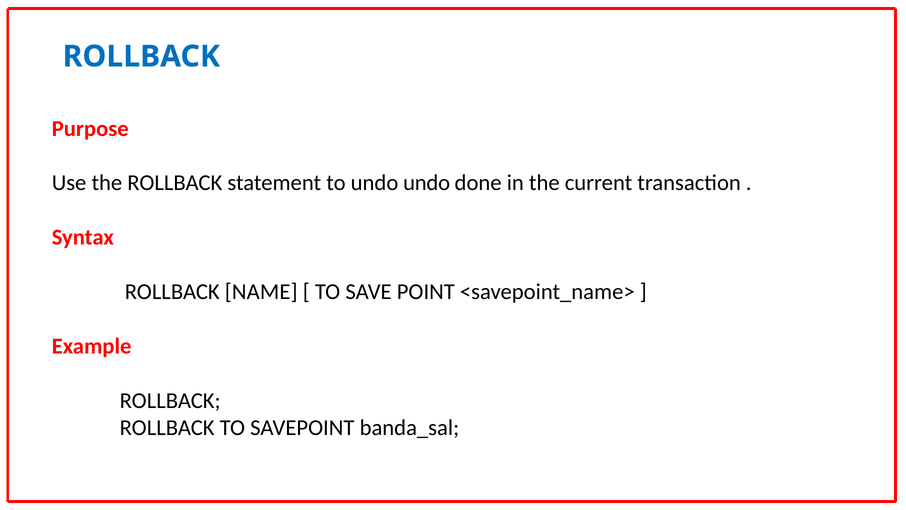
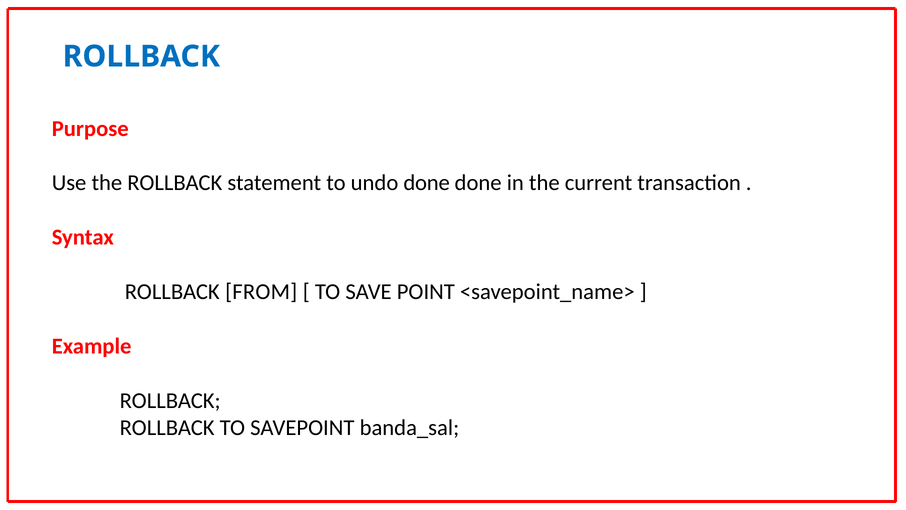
undo undo: undo -> done
NAME: NAME -> FROM
